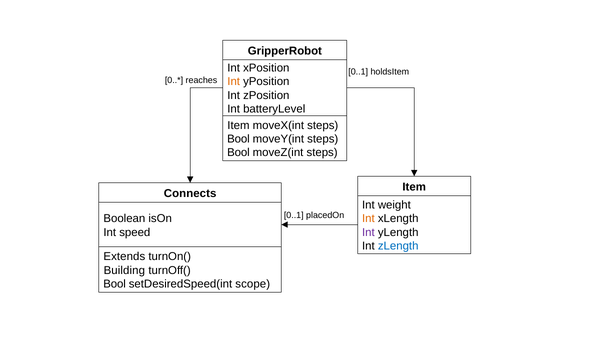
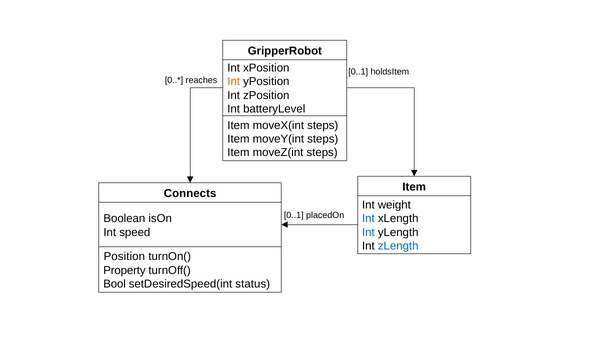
Bool at (238, 139): Bool -> Item
Bool at (238, 153): Bool -> Item
Int at (368, 219) colour: orange -> blue
Int at (368, 233) colour: purple -> blue
Extends: Extends -> Position
Building: Building -> Property
scope: scope -> status
